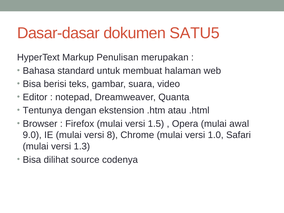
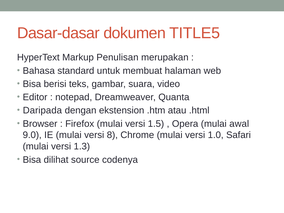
SATU5: SATU5 -> TITLE5
Tentunya: Tentunya -> Daripada
